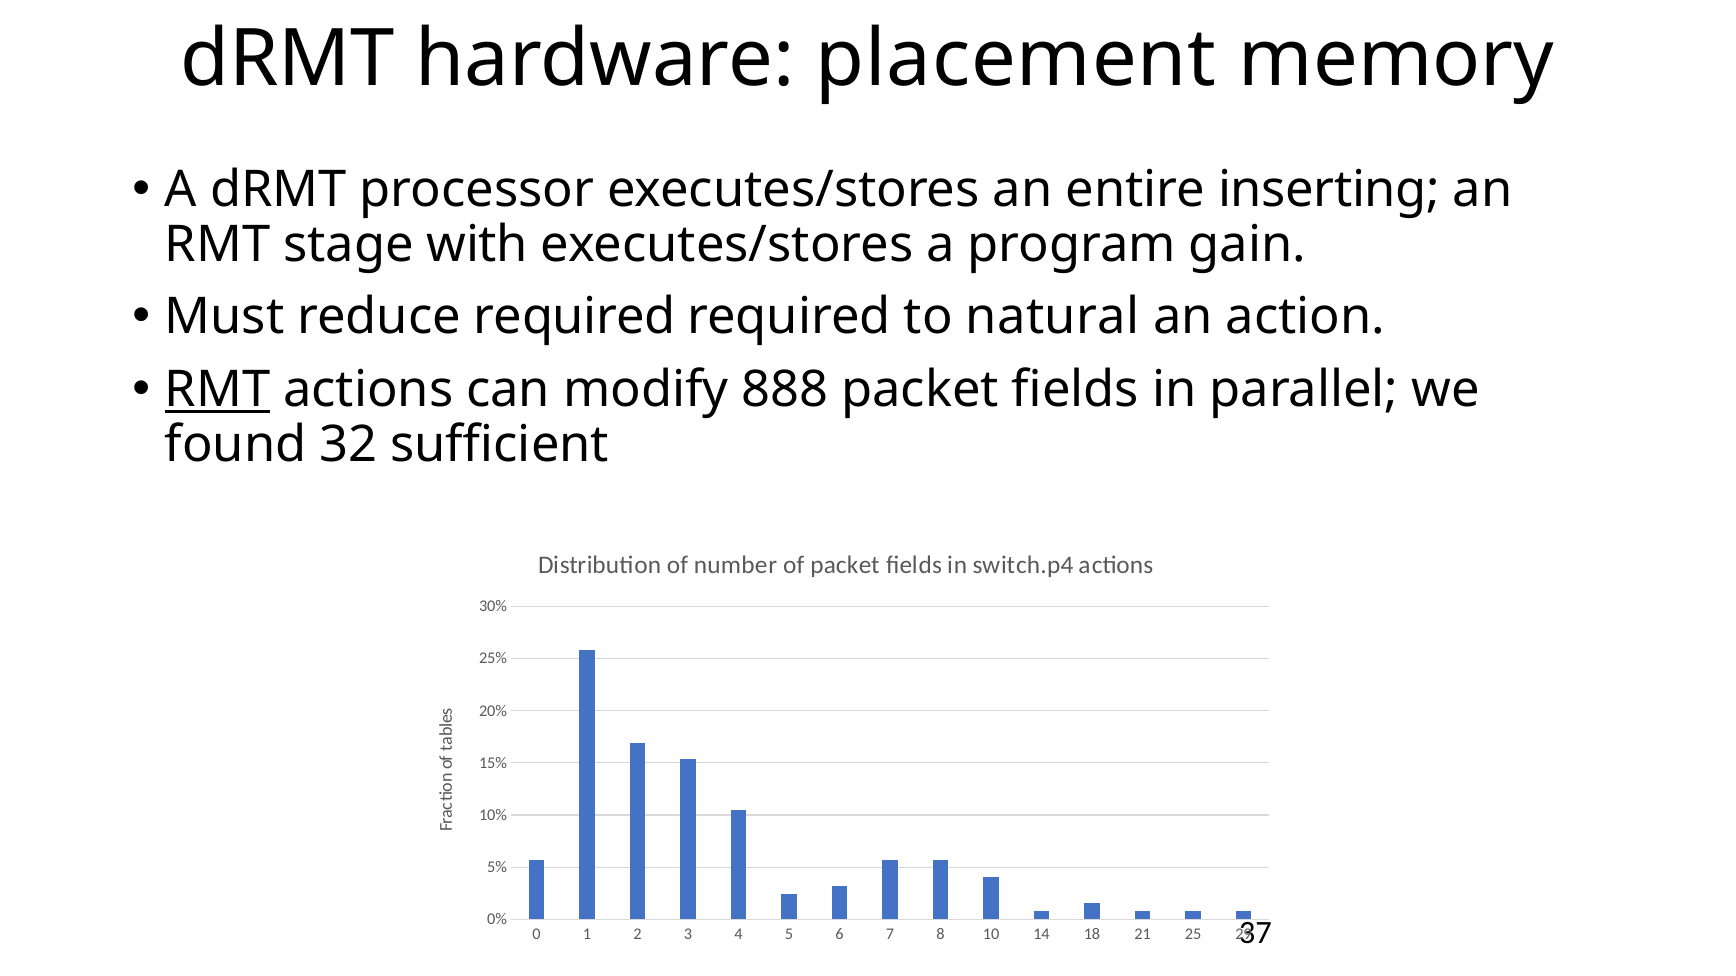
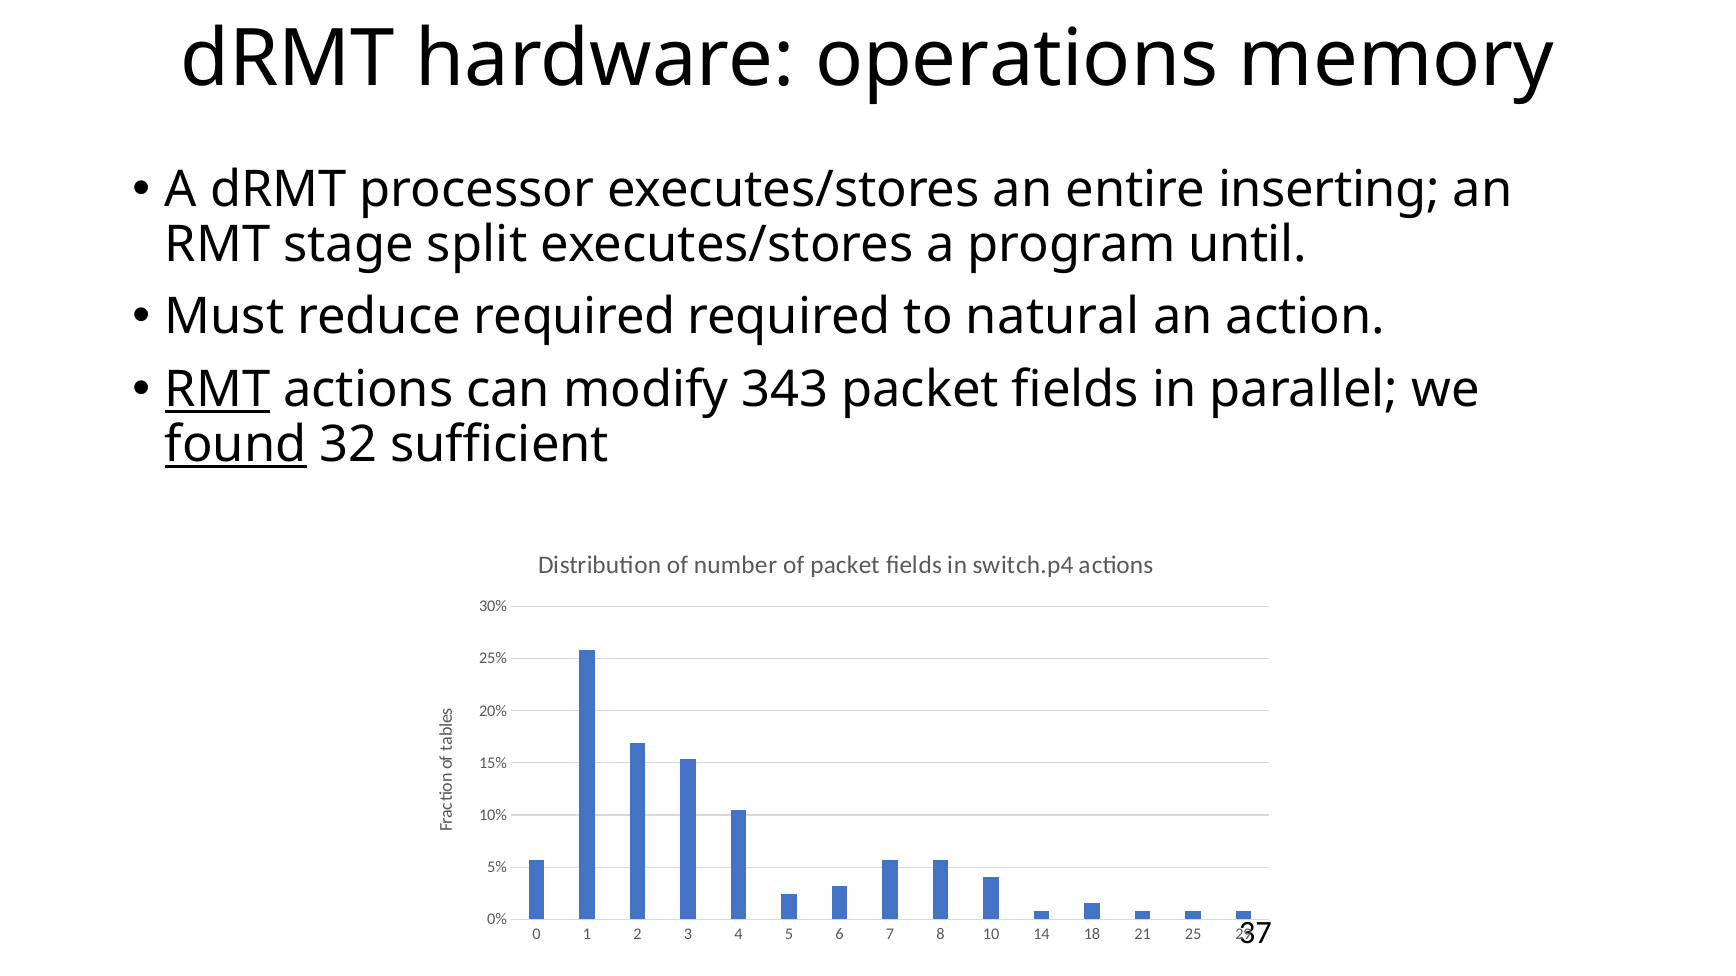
placement: placement -> operations
with: with -> split
gain: gain -> until
888: 888 -> 343
found underline: none -> present
